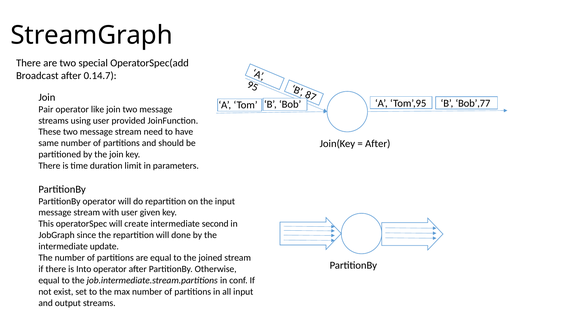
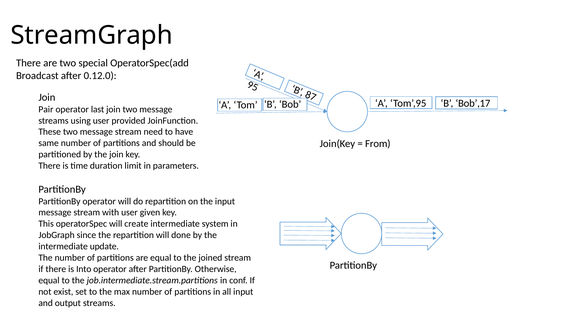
0.14.7: 0.14.7 -> 0.12.0
Bob’,77: Bob’,77 -> Bob’,17
like: like -> last
After at (378, 144): After -> From
second: second -> system
